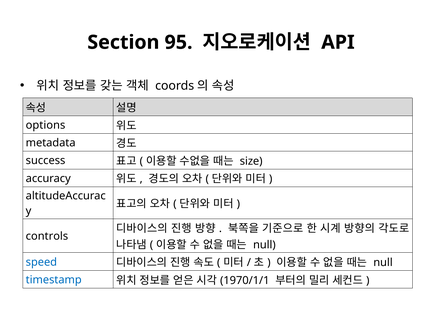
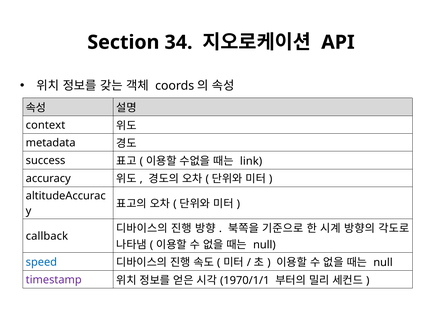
95: 95 -> 34
options: options -> context
size: size -> link
controls: controls -> callback
timestamp colour: blue -> purple
